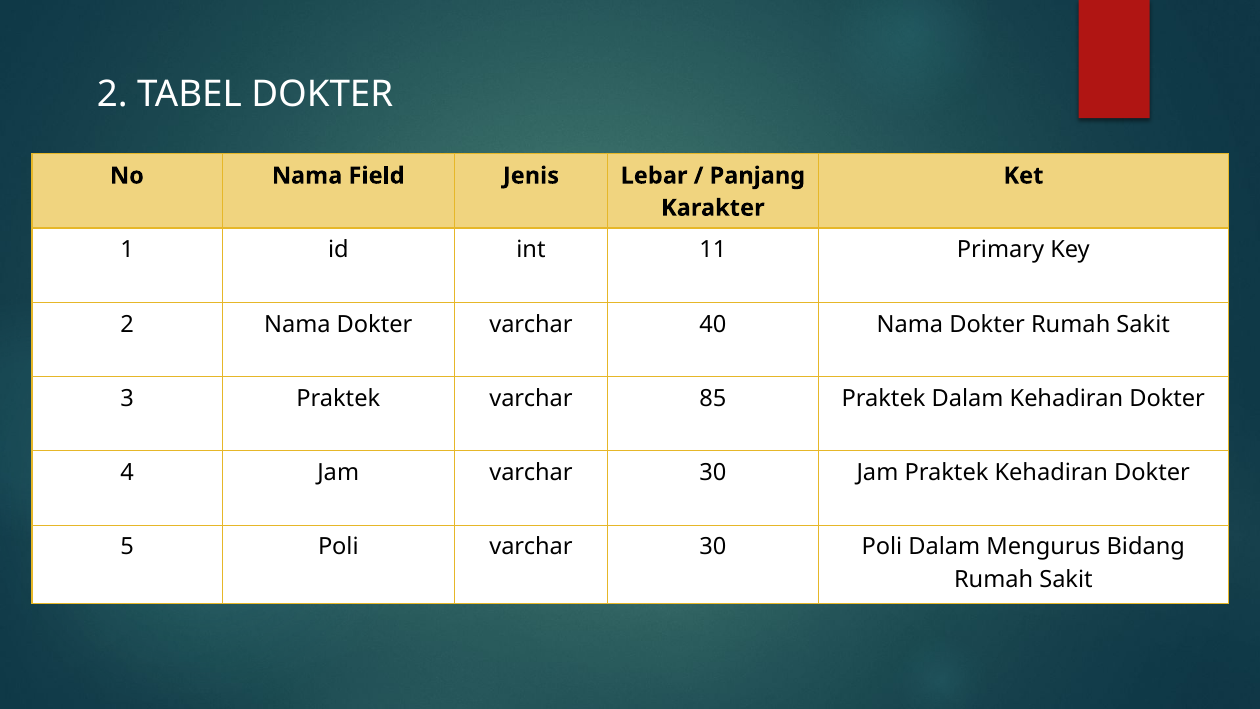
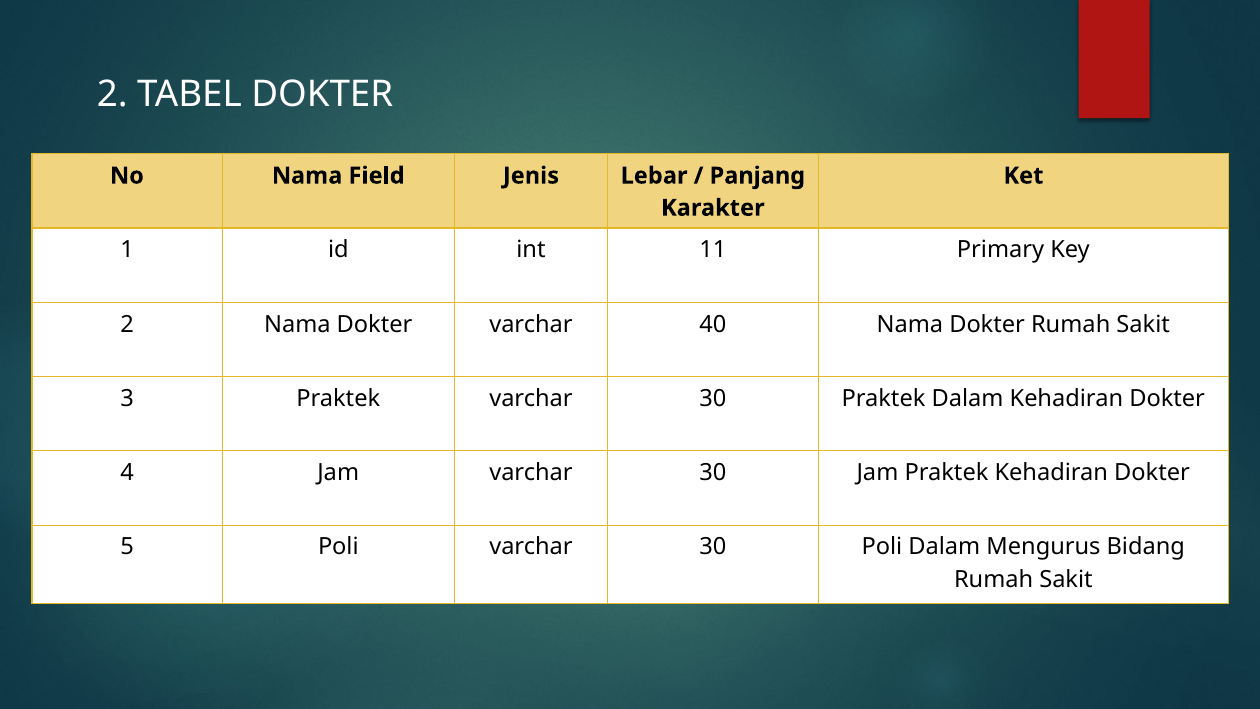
Praktek varchar 85: 85 -> 30
